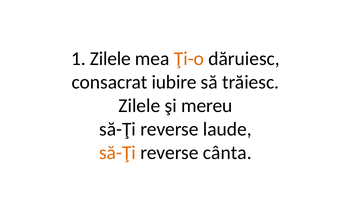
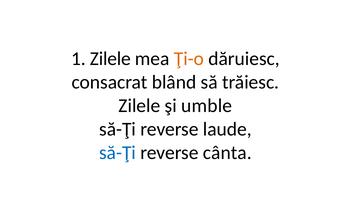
iubire: iubire -> blând
mereu: mereu -> umble
să-Ţi at (118, 152) colour: orange -> blue
